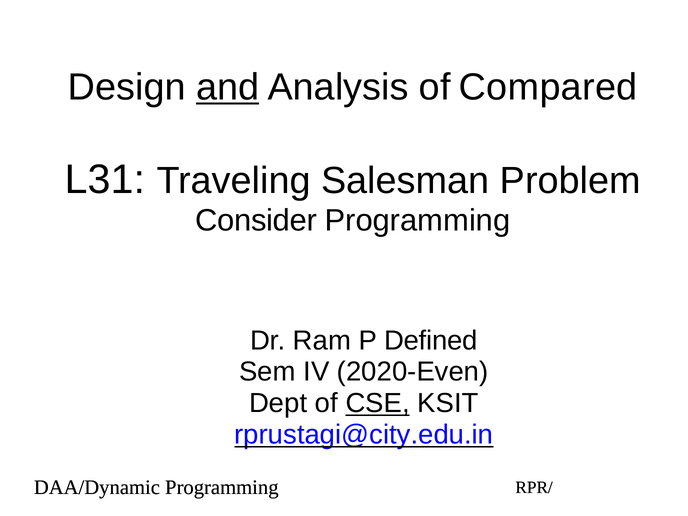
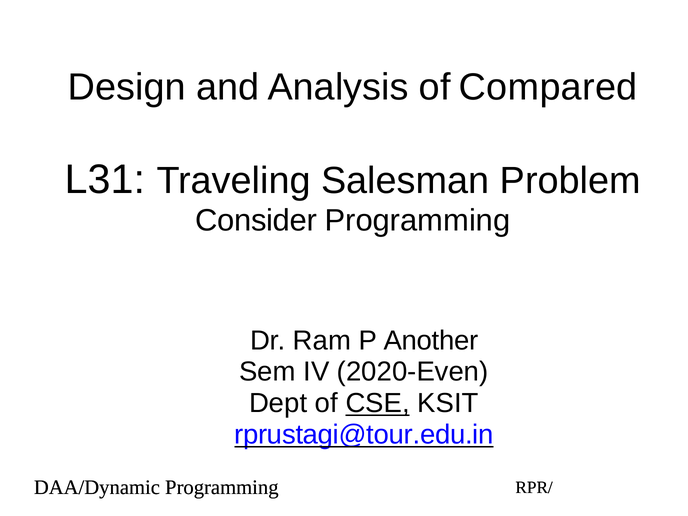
and underline: present -> none
Defined: Defined -> Another
rprustagi@city.edu.in: rprustagi@city.edu.in -> rprustagi@tour.edu.in
